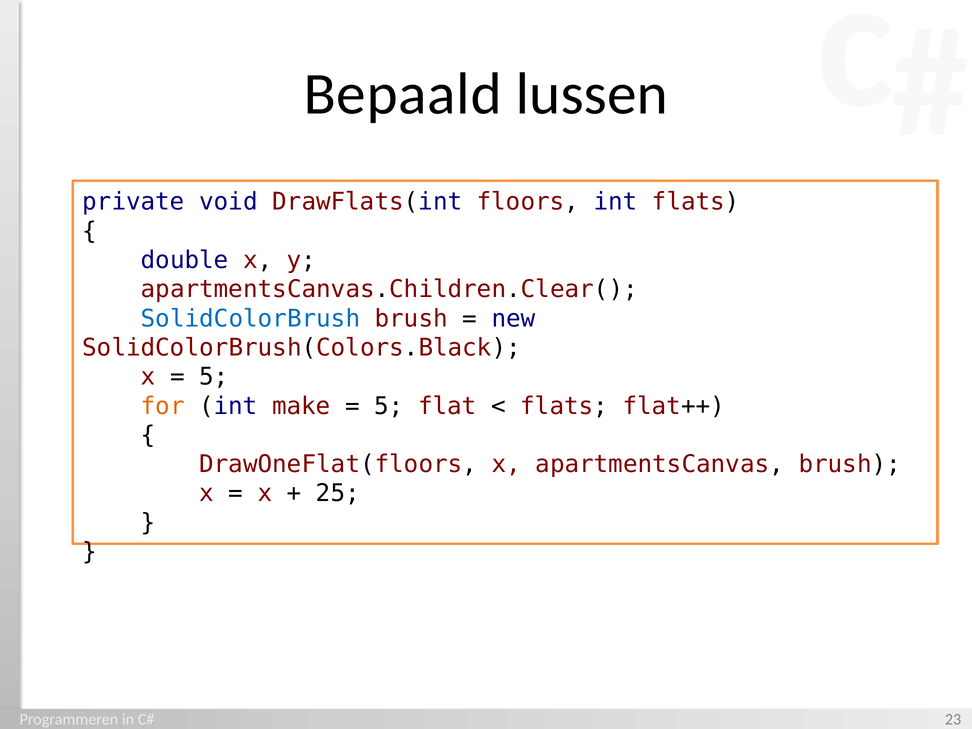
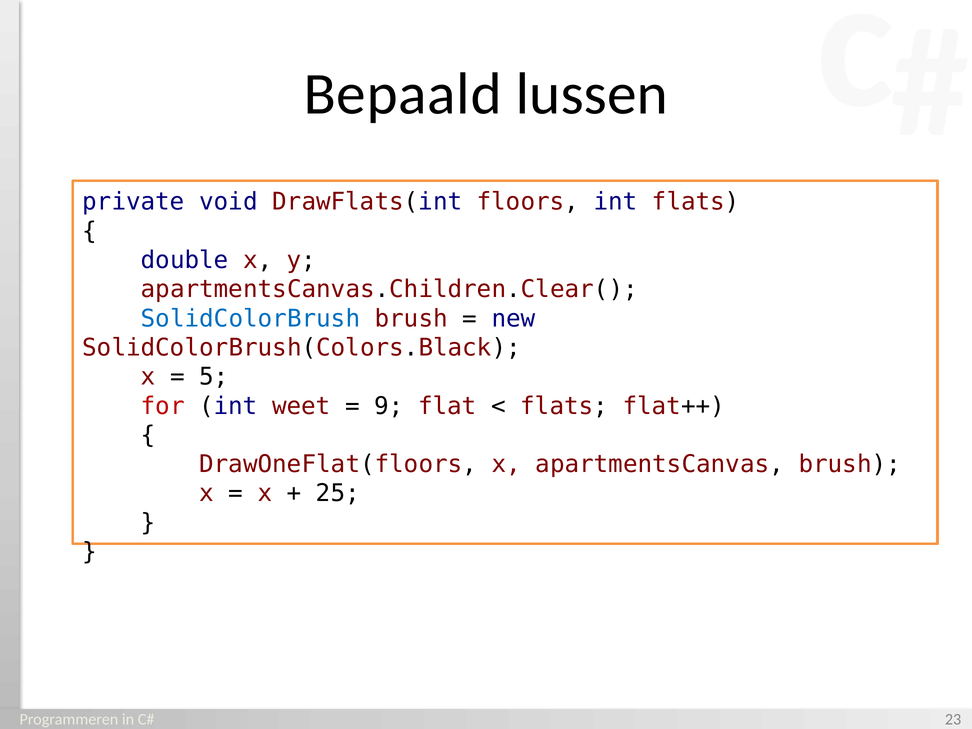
for colour: orange -> red
make: make -> weet
5 at (389, 406): 5 -> 9
